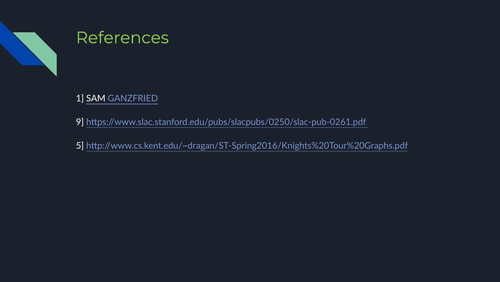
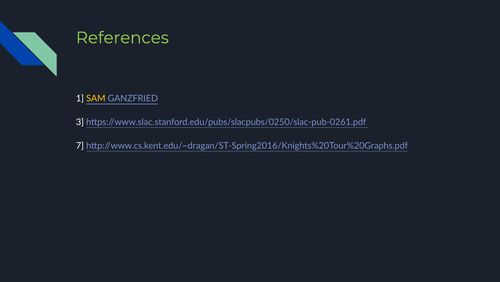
SAM colour: white -> yellow
9: 9 -> 3
5: 5 -> 7
